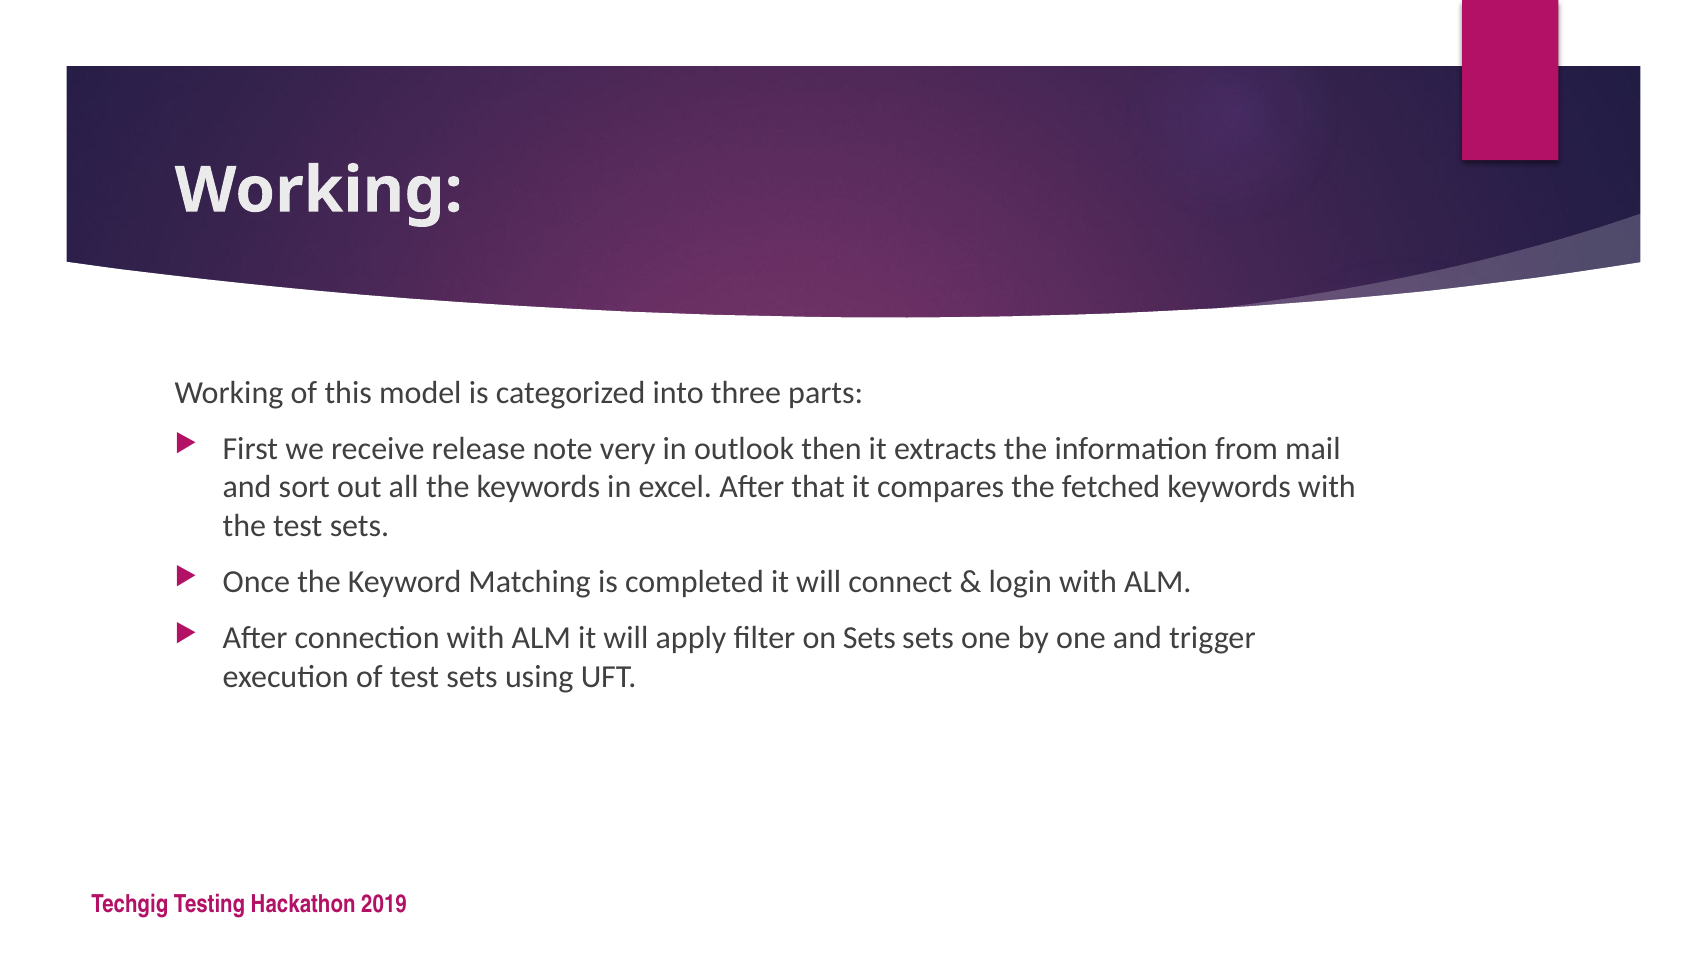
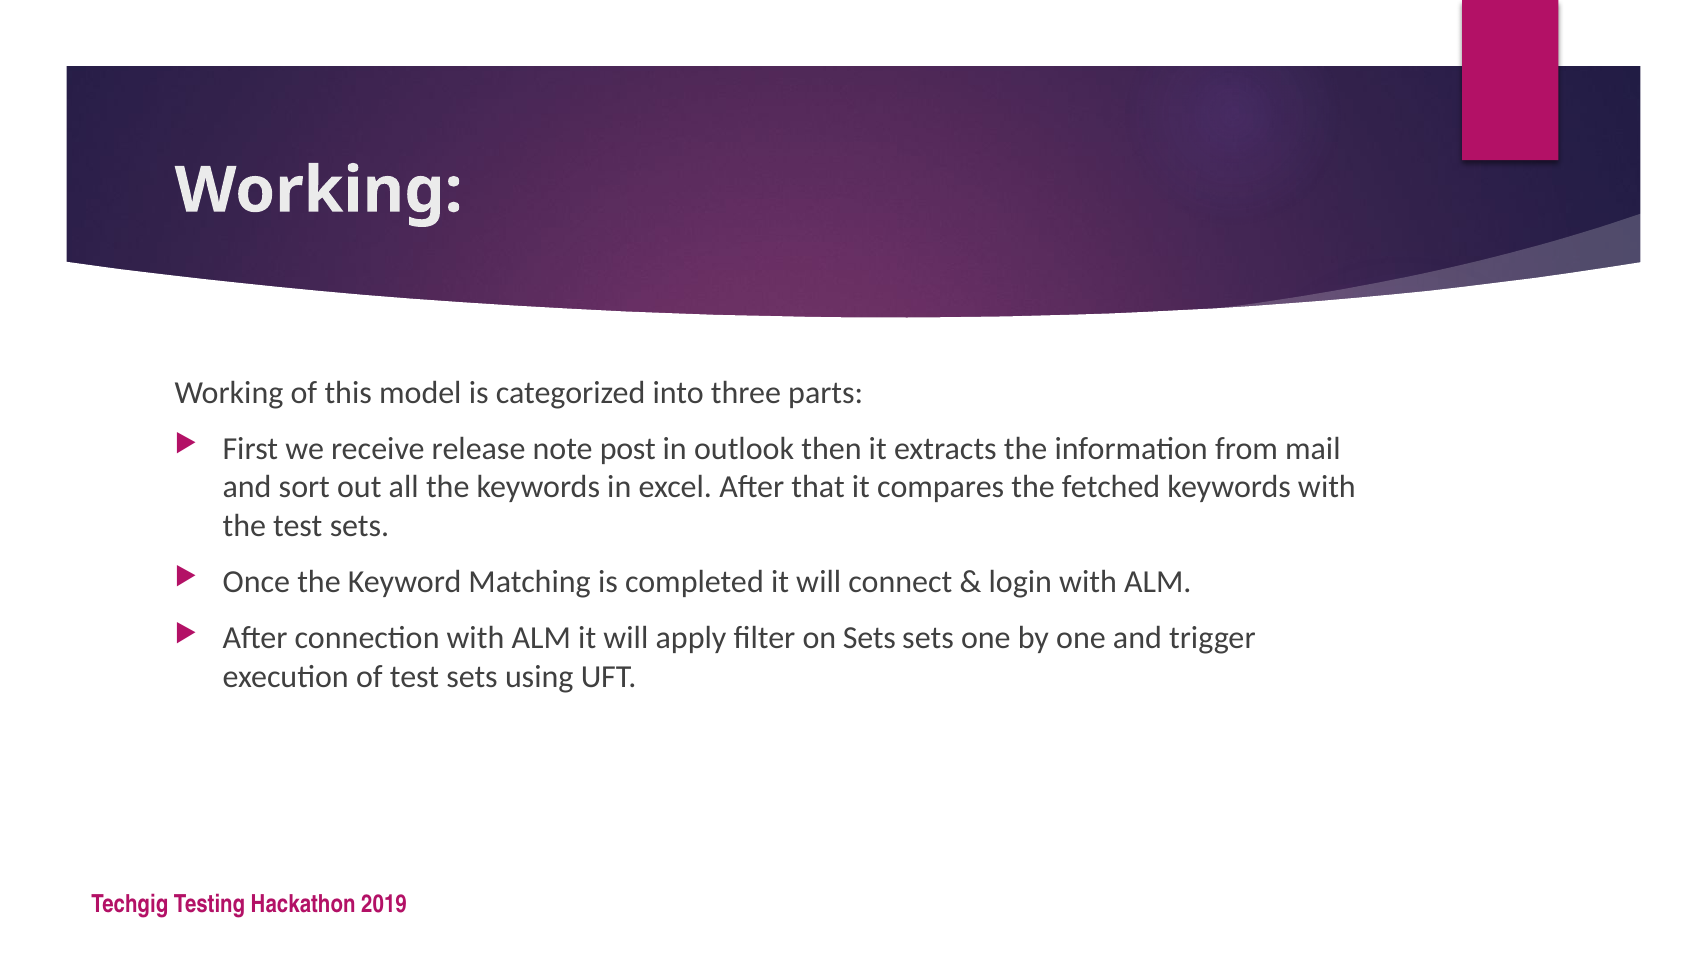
very: very -> post
